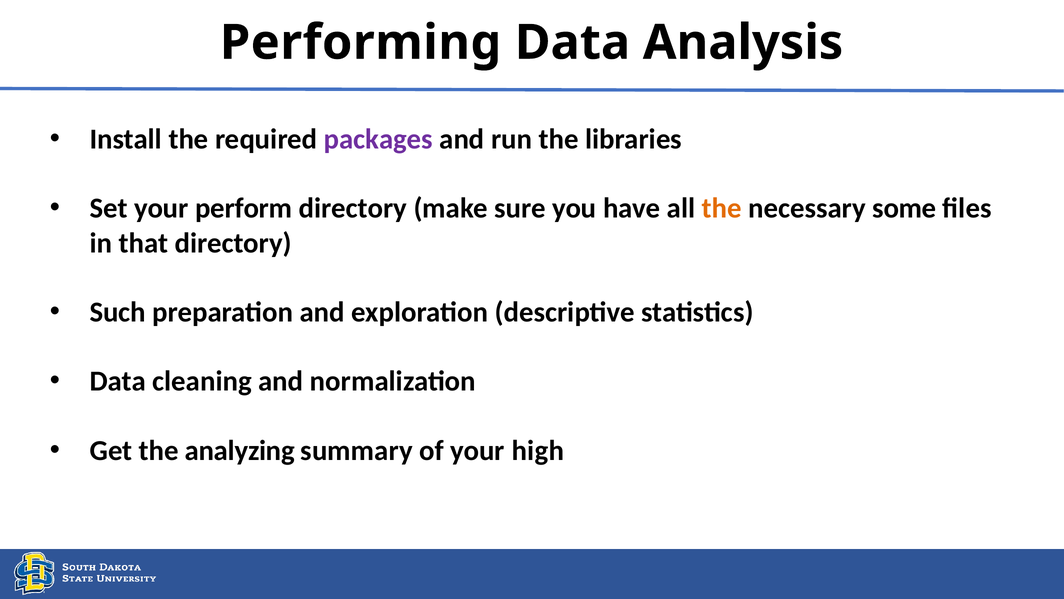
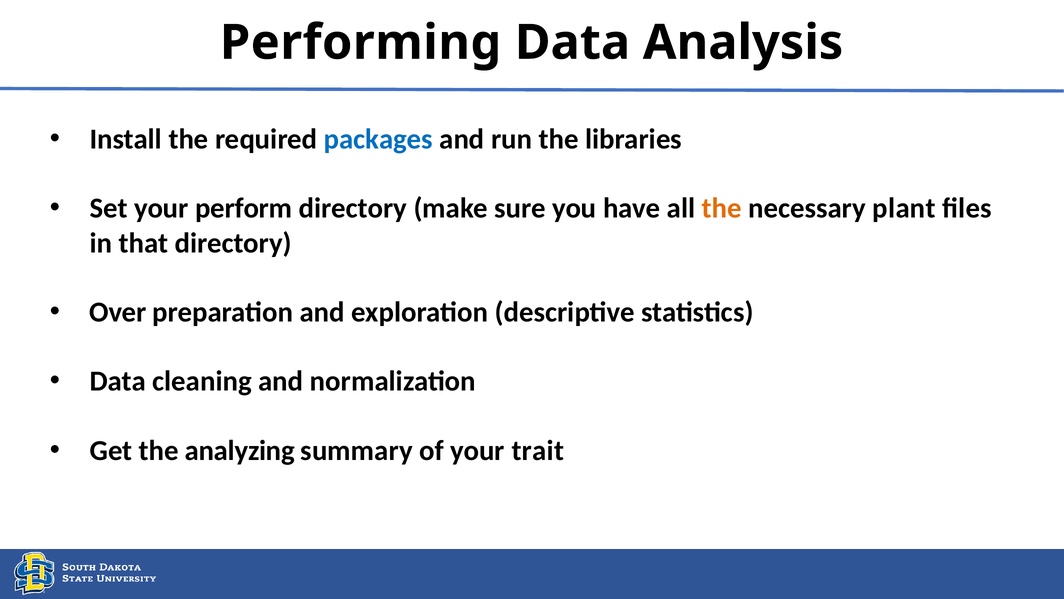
packages colour: purple -> blue
some: some -> plant
Such: Such -> Over
high: high -> trait
